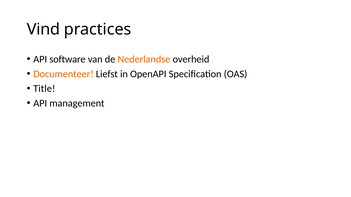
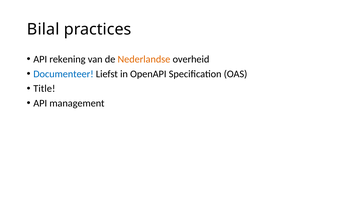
Vind: Vind -> Bilal
software: software -> rekening
Documenteer colour: orange -> blue
